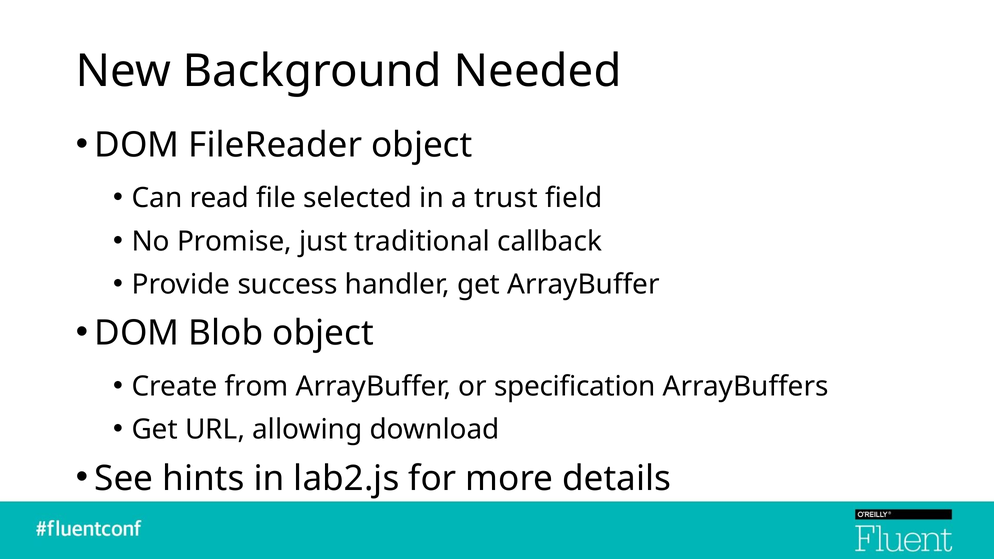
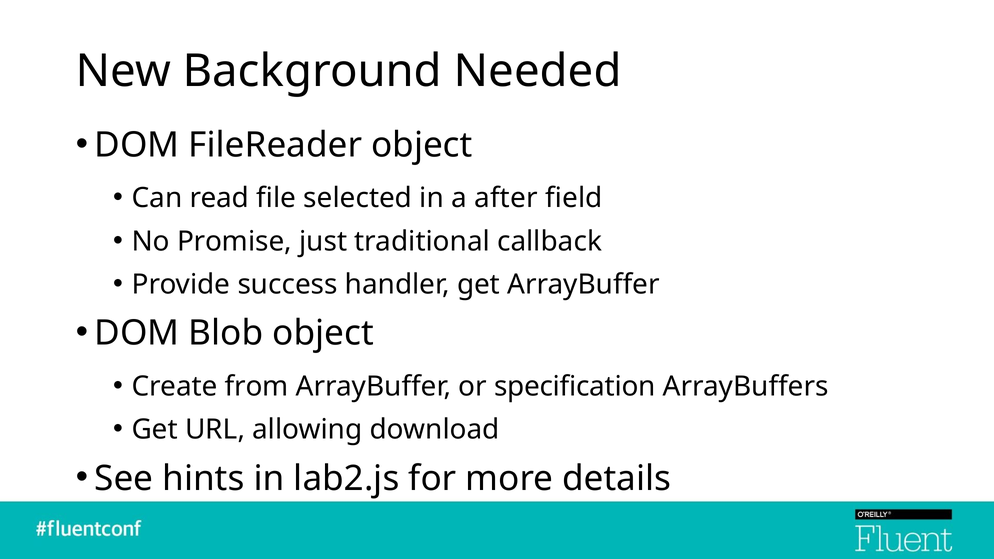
trust: trust -> after
